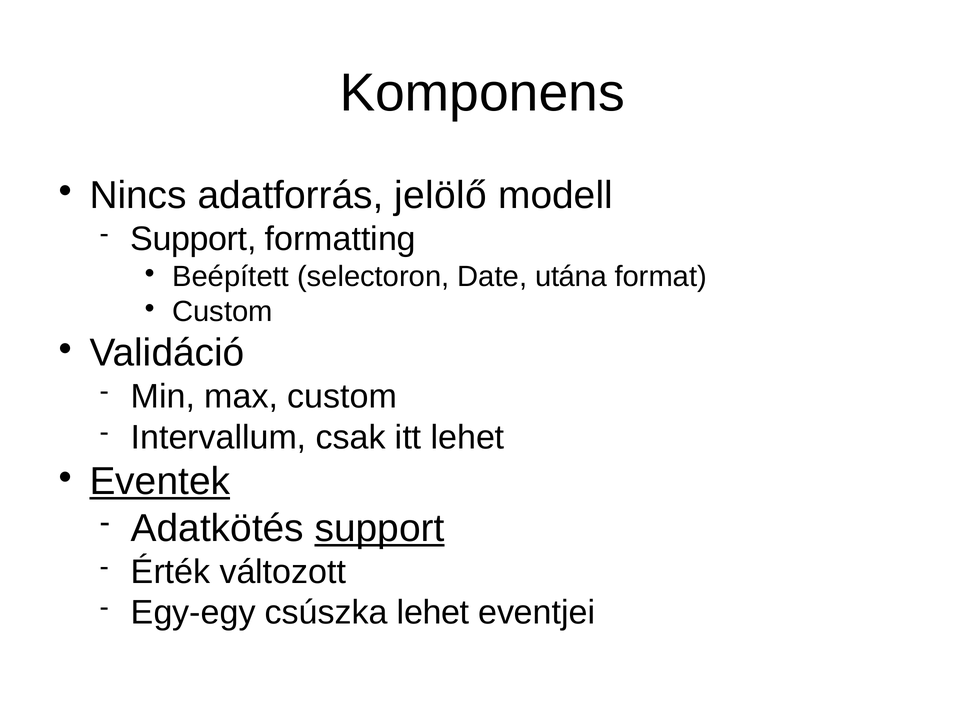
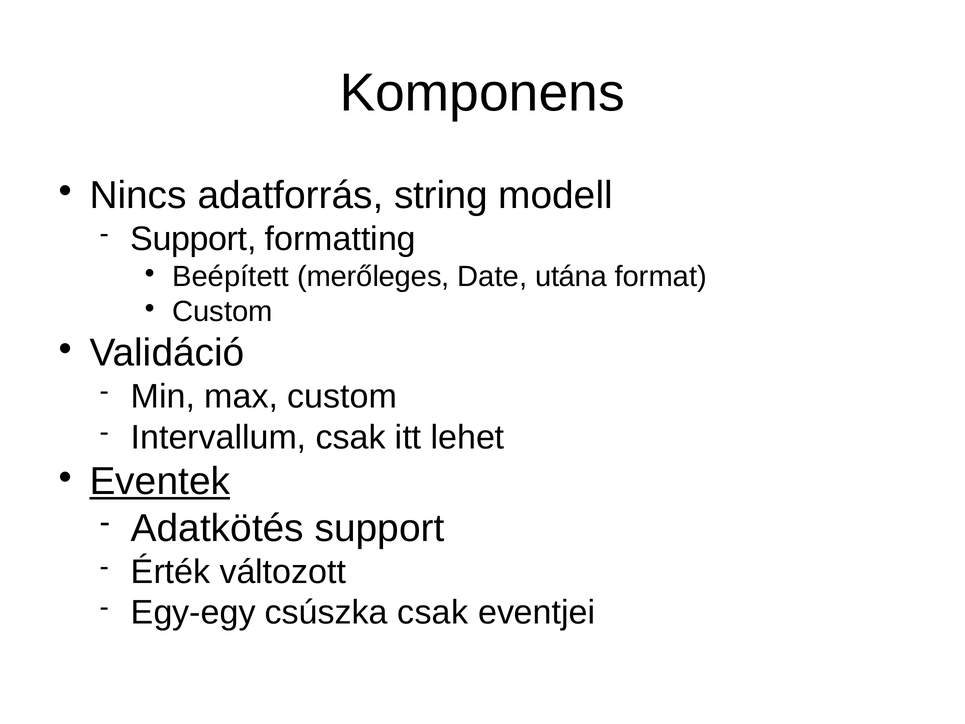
jelölő: jelölő -> string
selectoron: selectoron -> merőleges
support at (380, 528) underline: present -> none
csúszka lehet: lehet -> csak
